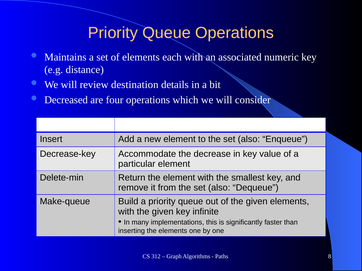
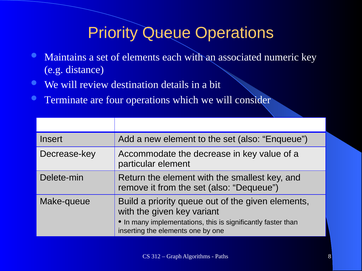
Decreased: Decreased -> Terminate
infinite: infinite -> variant
